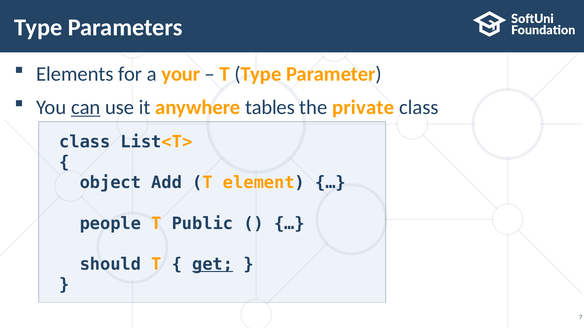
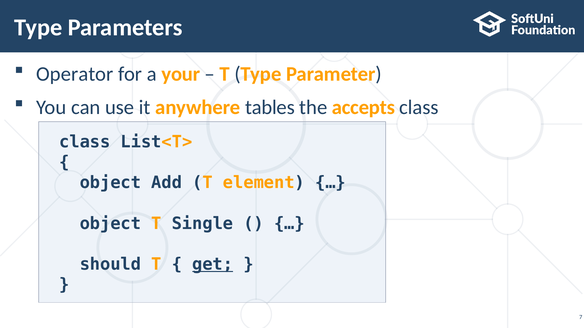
Elements: Elements -> Operator
can underline: present -> none
private: private -> accepts
people at (110, 224): people -> object
Public: Public -> Single
